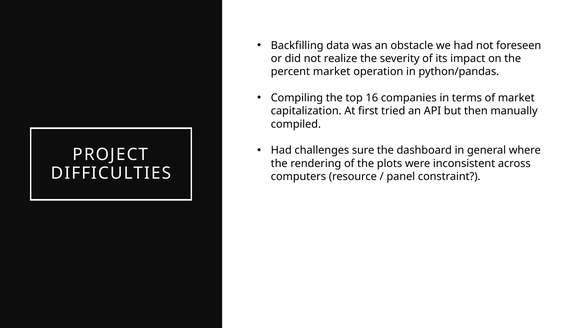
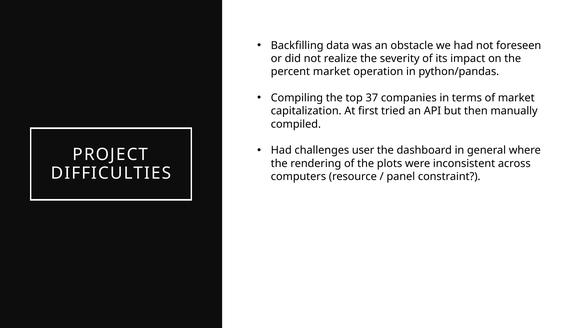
16: 16 -> 37
sure: sure -> user
